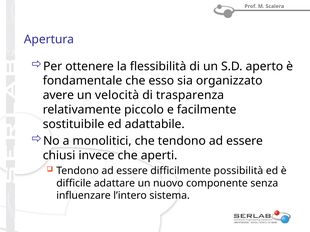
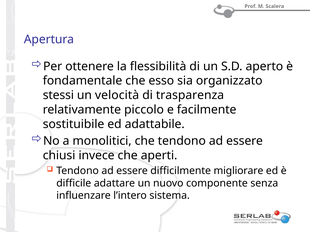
avere: avere -> stessi
possibilità: possibilità -> migliorare
